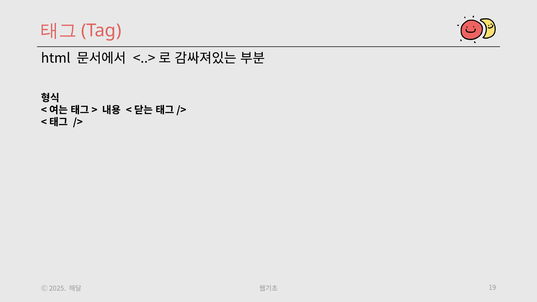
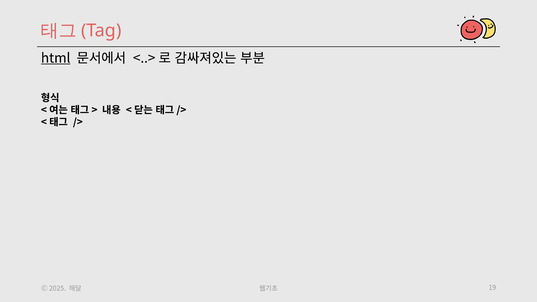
html underline: none -> present
